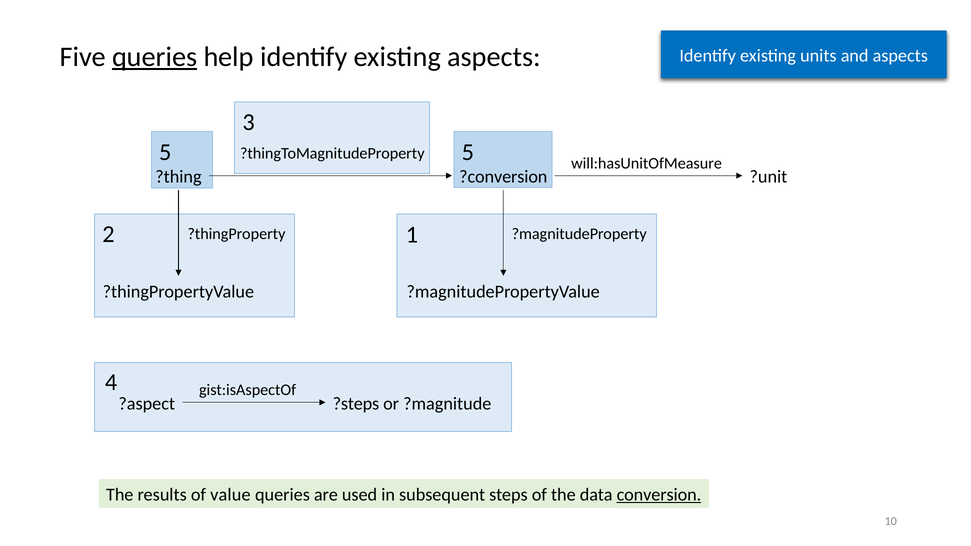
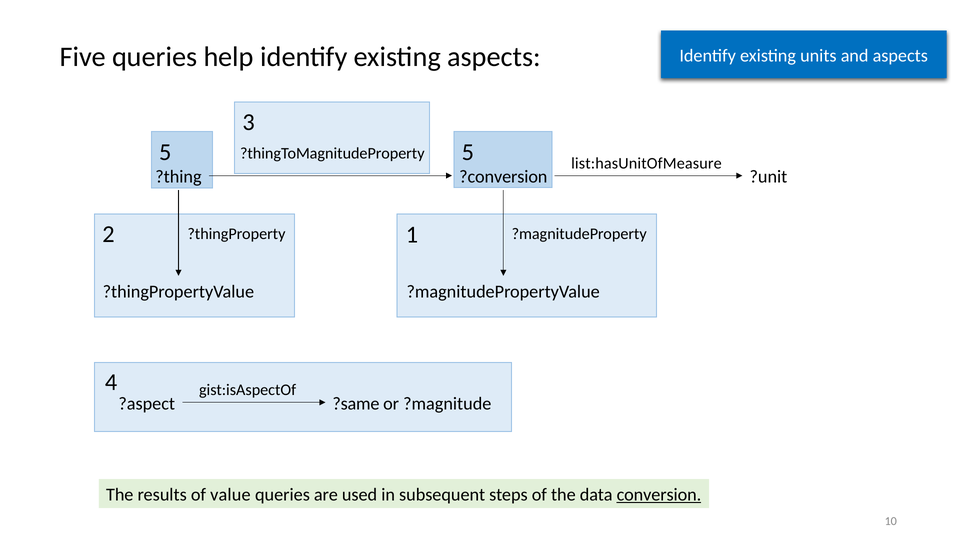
queries at (155, 57) underline: present -> none
will:hasUnitOfMeasure: will:hasUnitOfMeasure -> list:hasUnitOfMeasure
?steps: ?steps -> ?same
